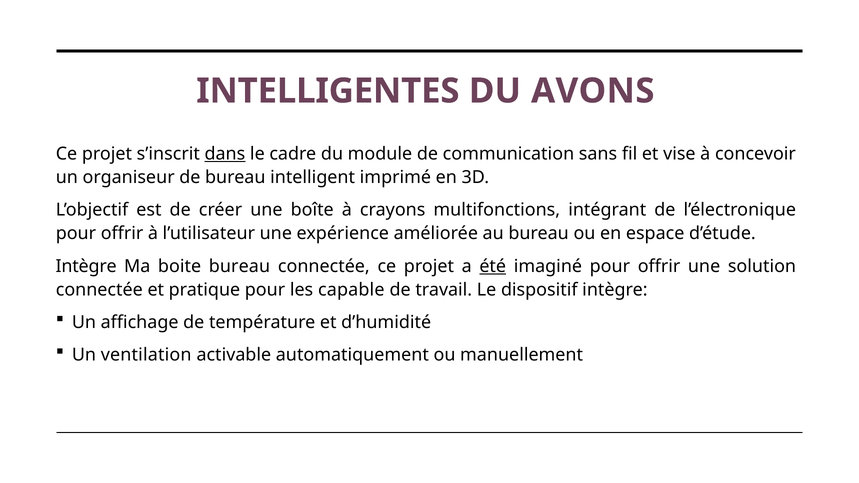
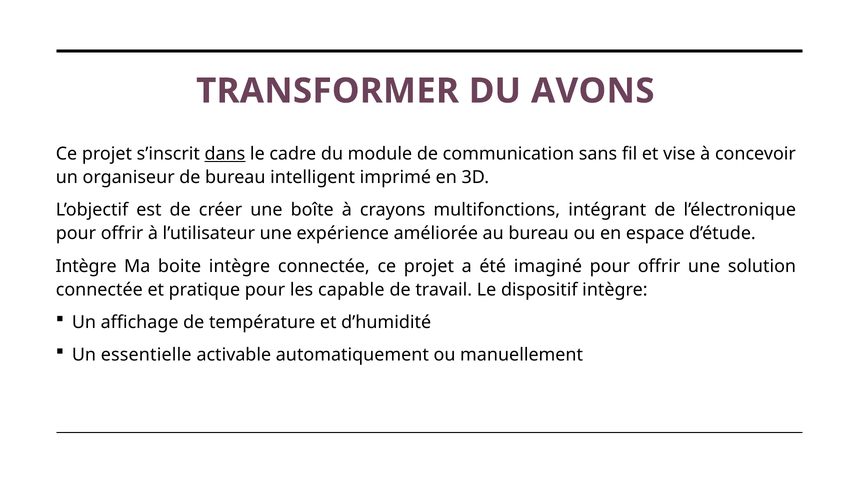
INTELLIGENTES: INTELLIGENTES -> TRANSFORMER
boite bureau: bureau -> intègre
été underline: present -> none
ventilation: ventilation -> essentielle
